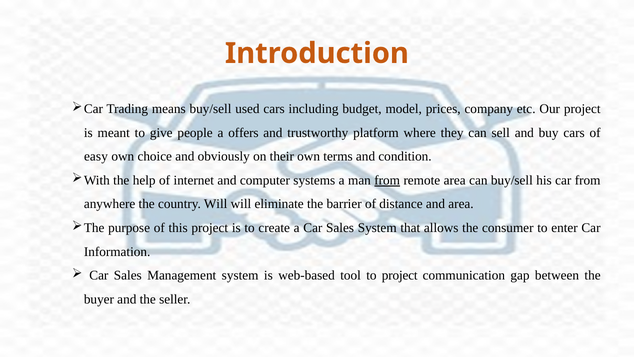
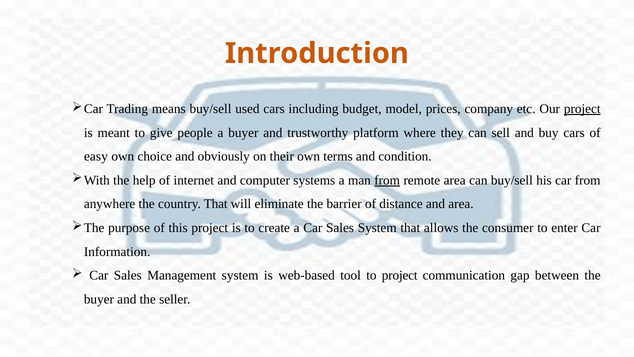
project at (582, 109) underline: none -> present
a offers: offers -> buyer
country Will: Will -> That
